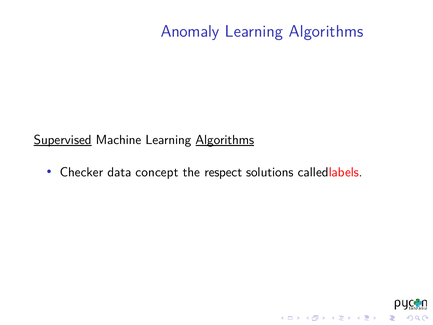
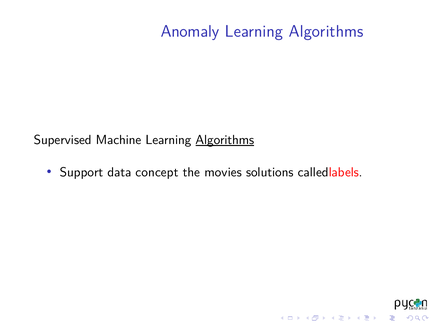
Supervised underline: present -> none
Checker: Checker -> Support
respect: respect -> movies
